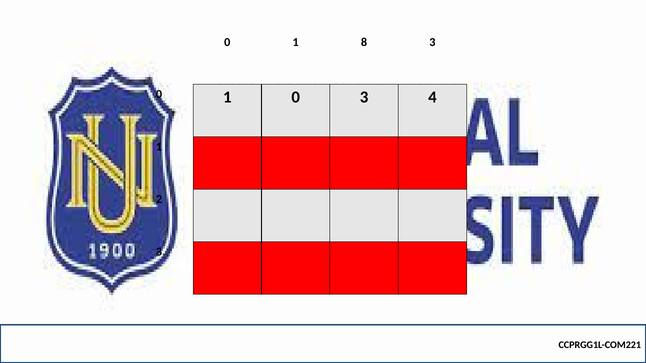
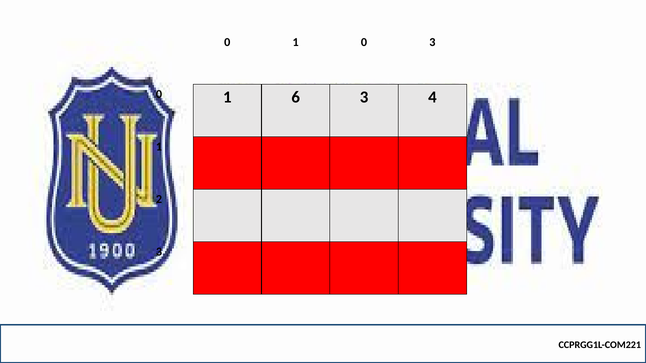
1 8: 8 -> 0
1 0: 0 -> 6
